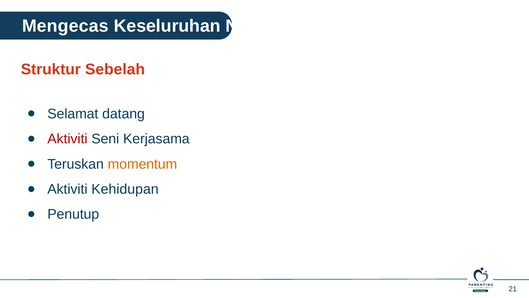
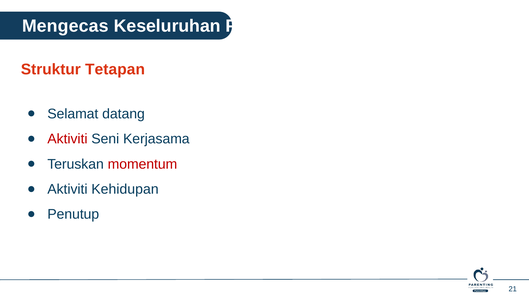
Nilai: Nilai -> Pilih
Sebelah: Sebelah -> Tetapan
momentum colour: orange -> red
